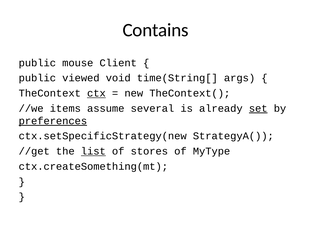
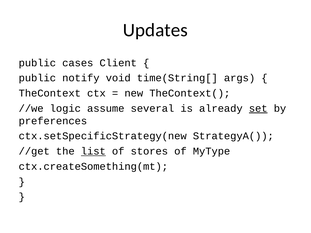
Contains: Contains -> Updates
mouse: mouse -> cases
viewed: viewed -> notify
ctx underline: present -> none
items: items -> logic
preferences underline: present -> none
